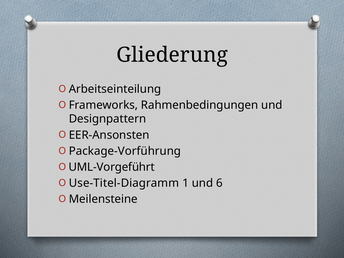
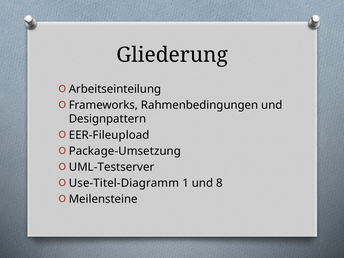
EER-Ansonsten: EER-Ansonsten -> EER-Fileupload
Package-Vorführung: Package-Vorführung -> Package-Umsetzung
UML-Vorgeführt: UML-Vorgeführt -> UML-Testserver
6: 6 -> 8
